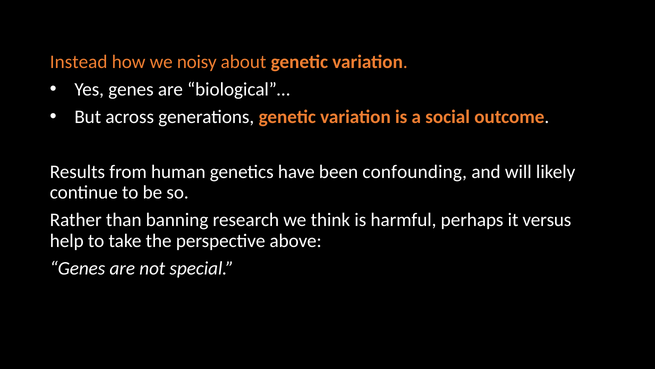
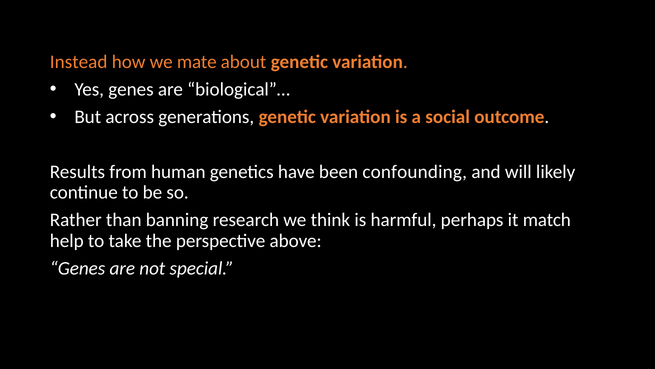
noisy: noisy -> mate
versus: versus -> match
